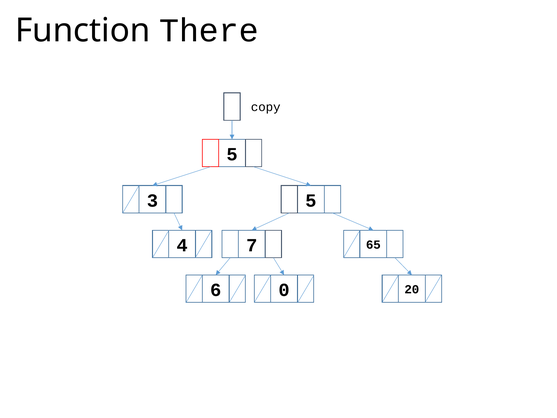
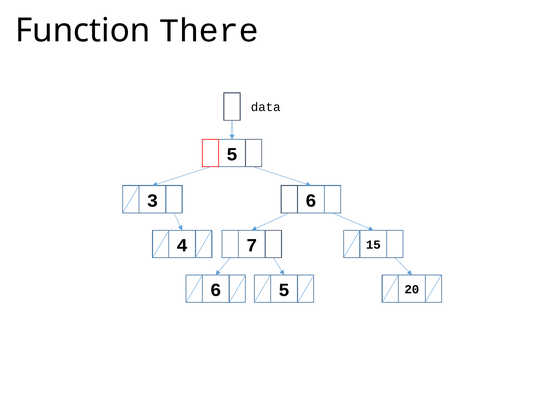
copy: copy -> data
3 5: 5 -> 6
65: 65 -> 15
6 0: 0 -> 5
